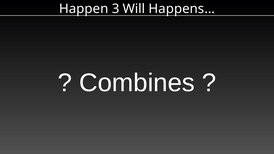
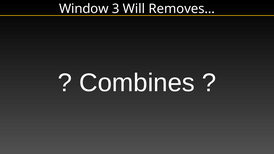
Happen: Happen -> Window
Happens…: Happens… -> Removes…
